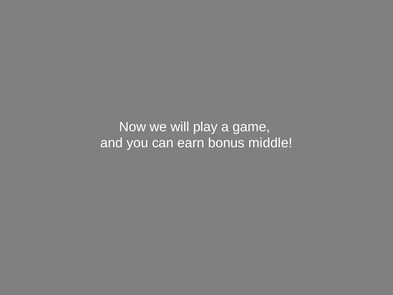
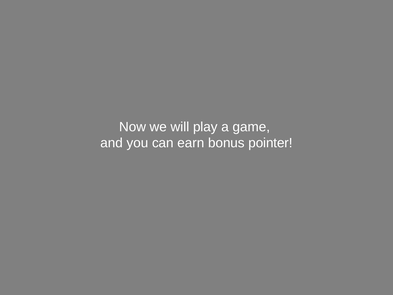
middle: middle -> pointer
